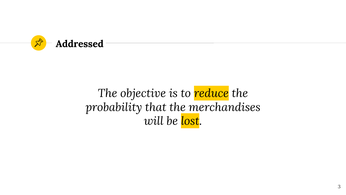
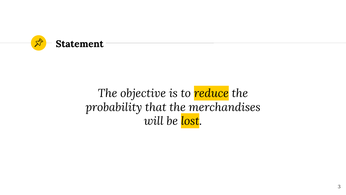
Addressed: Addressed -> Statement
